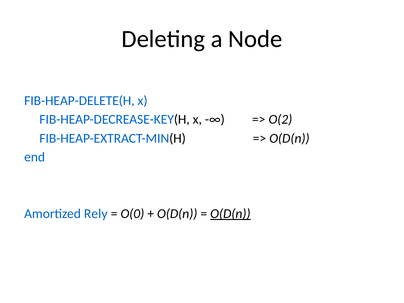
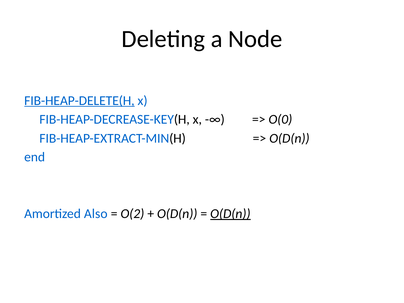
FIB-HEAP-DELETE(H underline: none -> present
O(2: O(2 -> O(0
Rely: Rely -> Also
O(0: O(0 -> O(2
